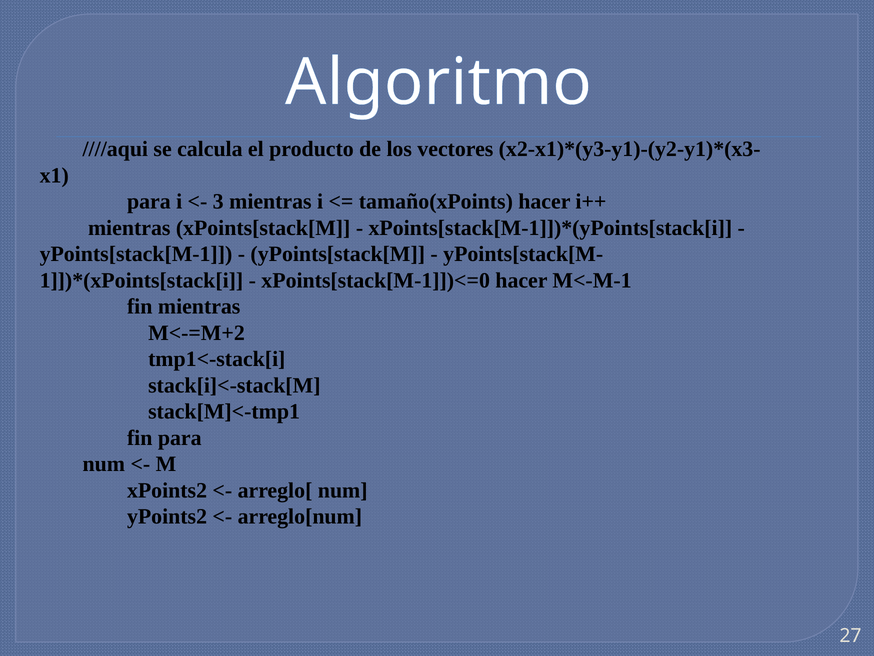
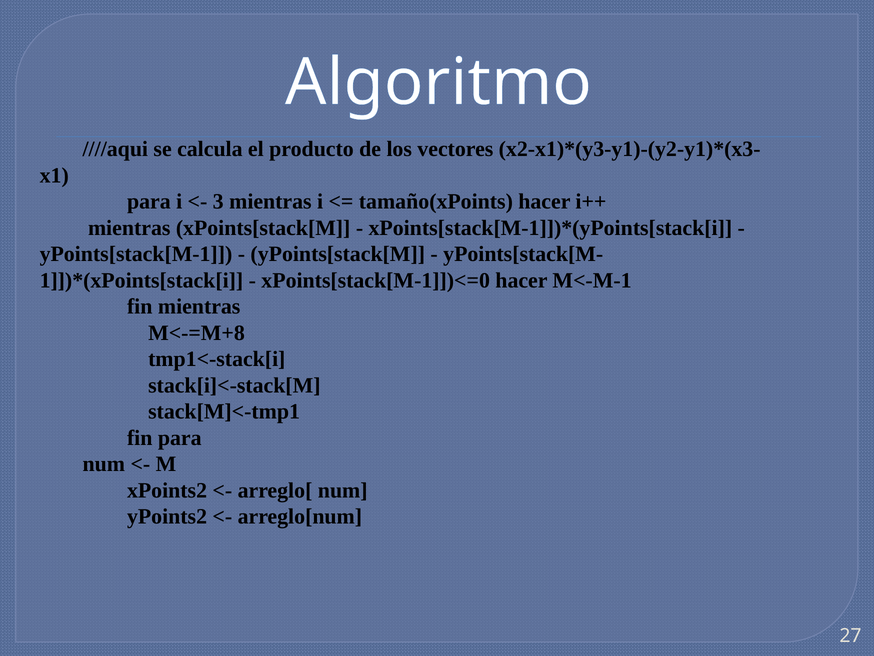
M<-=M+2: M<-=M+2 -> M<-=M+8
